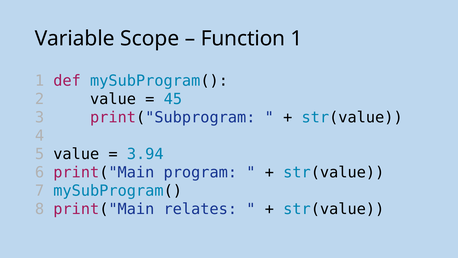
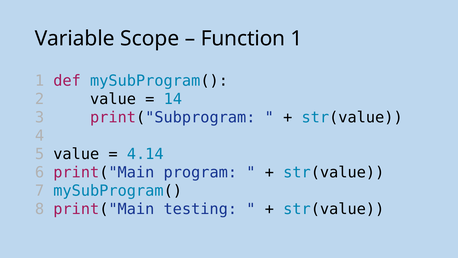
45: 45 -> 14
3.94: 3.94 -> 4.14
relates: relates -> testing
